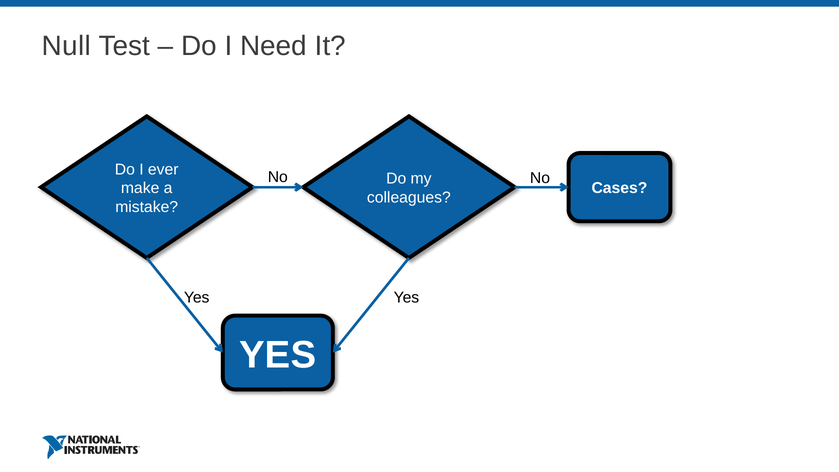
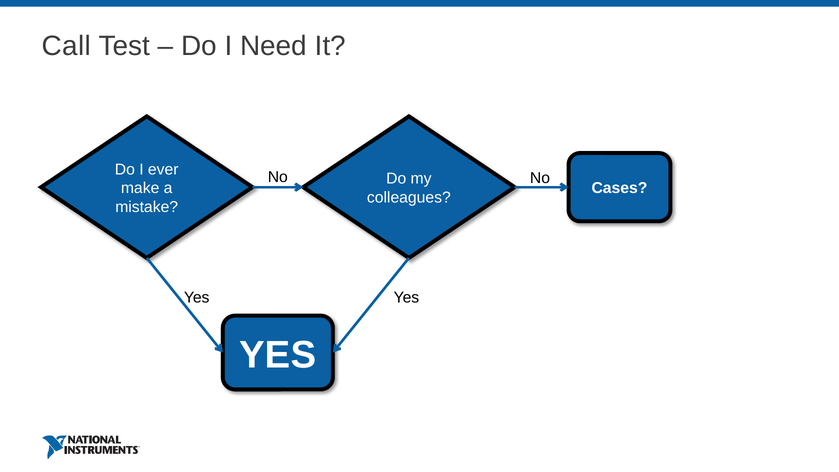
Null: Null -> Call
